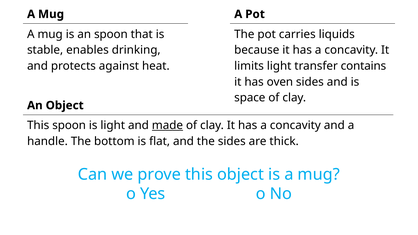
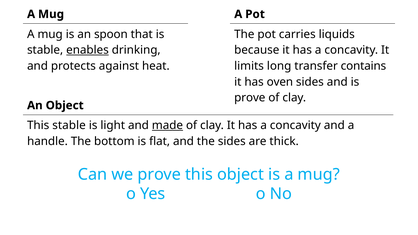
enables underline: none -> present
limits light: light -> long
space at (250, 98): space -> prove
This spoon: spoon -> stable
